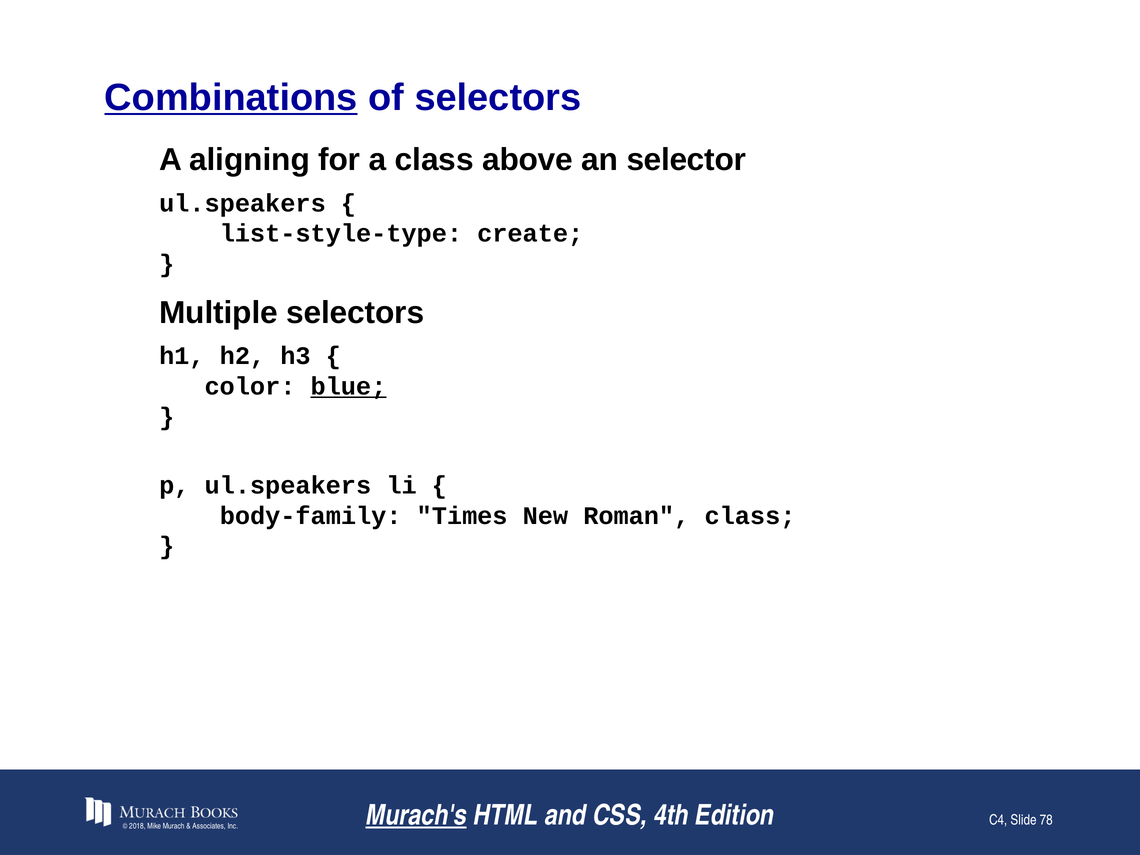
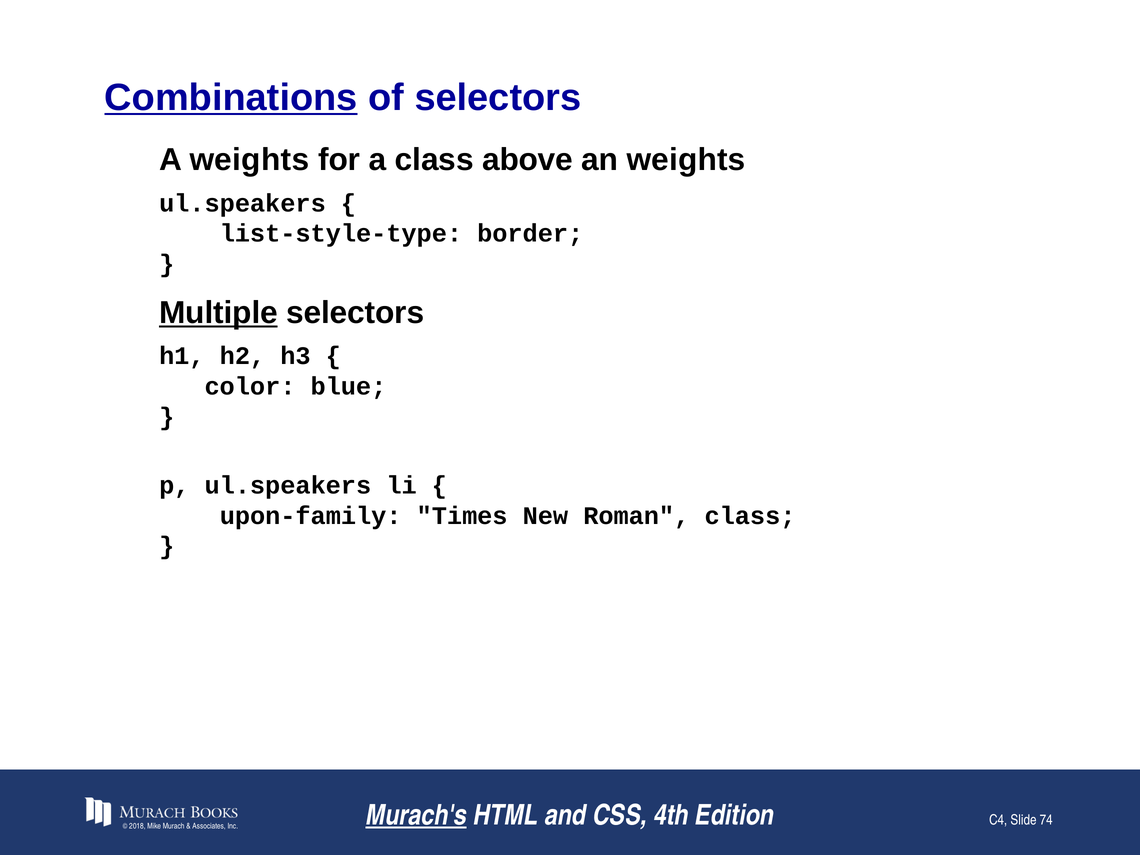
A aligning: aligning -> weights
an selector: selector -> weights
create: create -> border
Multiple underline: none -> present
blue underline: present -> none
body-family: body-family -> upon-family
78: 78 -> 74
